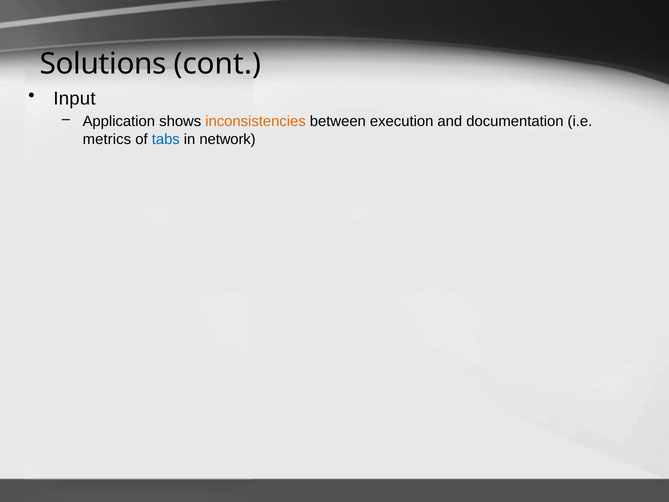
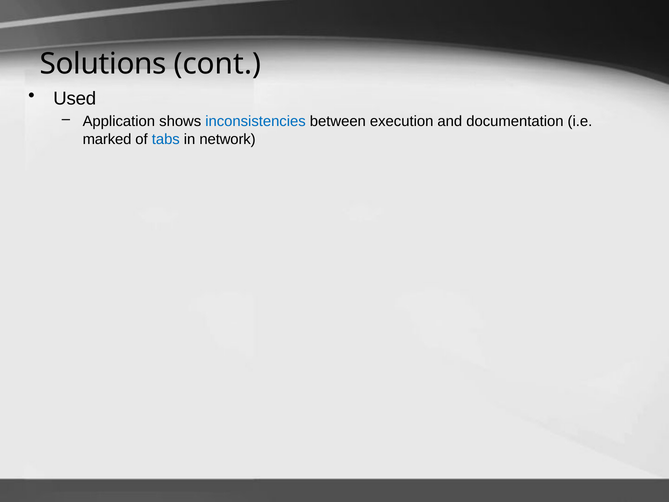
Input: Input -> Used
inconsistencies colour: orange -> blue
metrics: metrics -> marked
